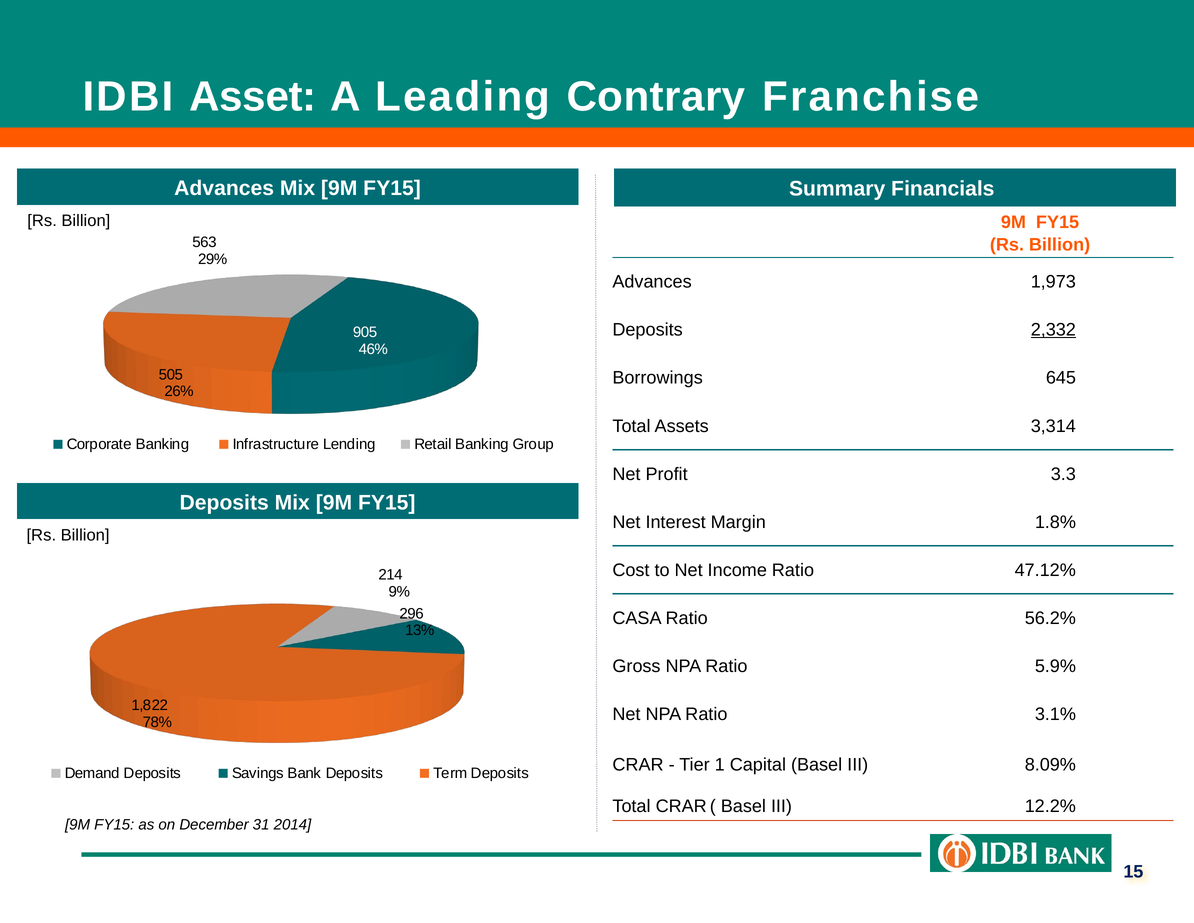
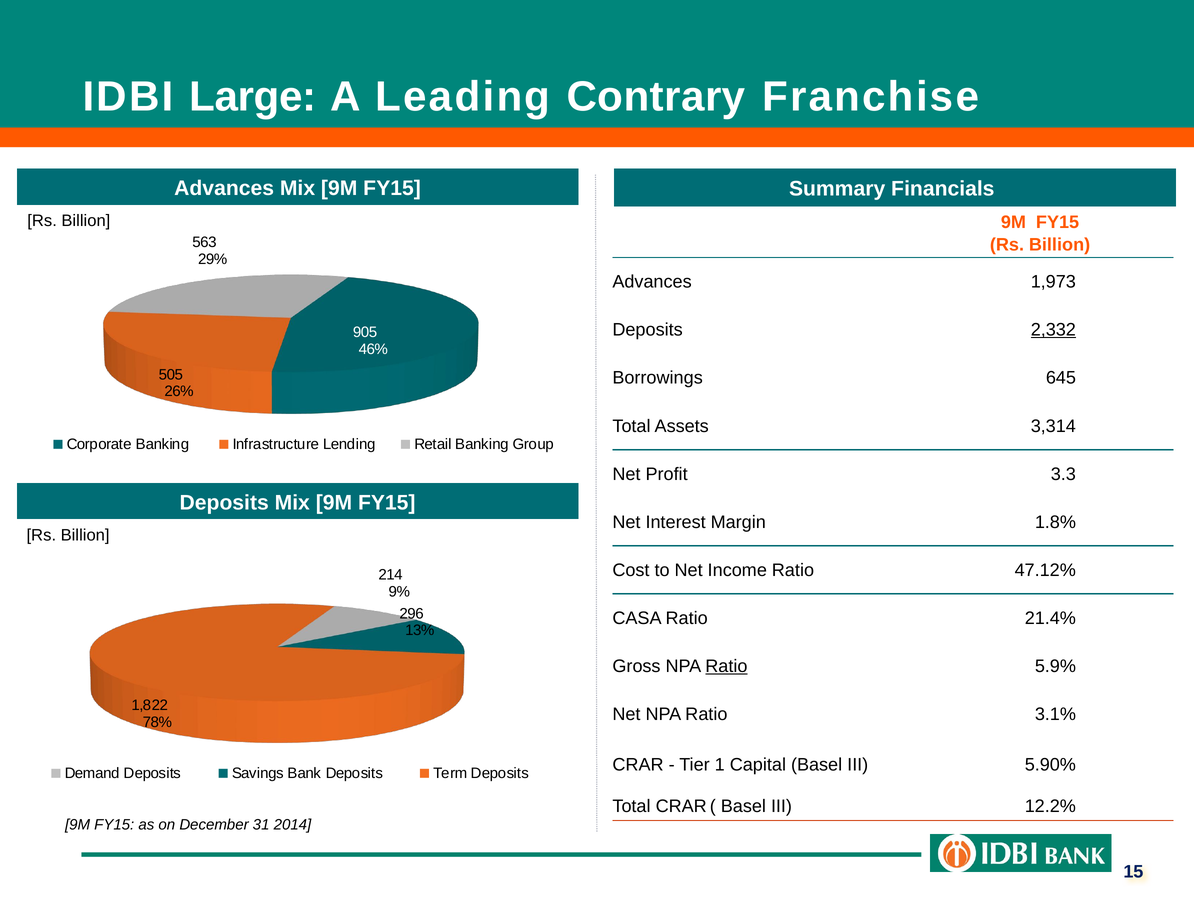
Asset: Asset -> Large
56.2%: 56.2% -> 21.4%
Ratio at (726, 666) underline: none -> present
8.09%: 8.09% -> 5.90%
